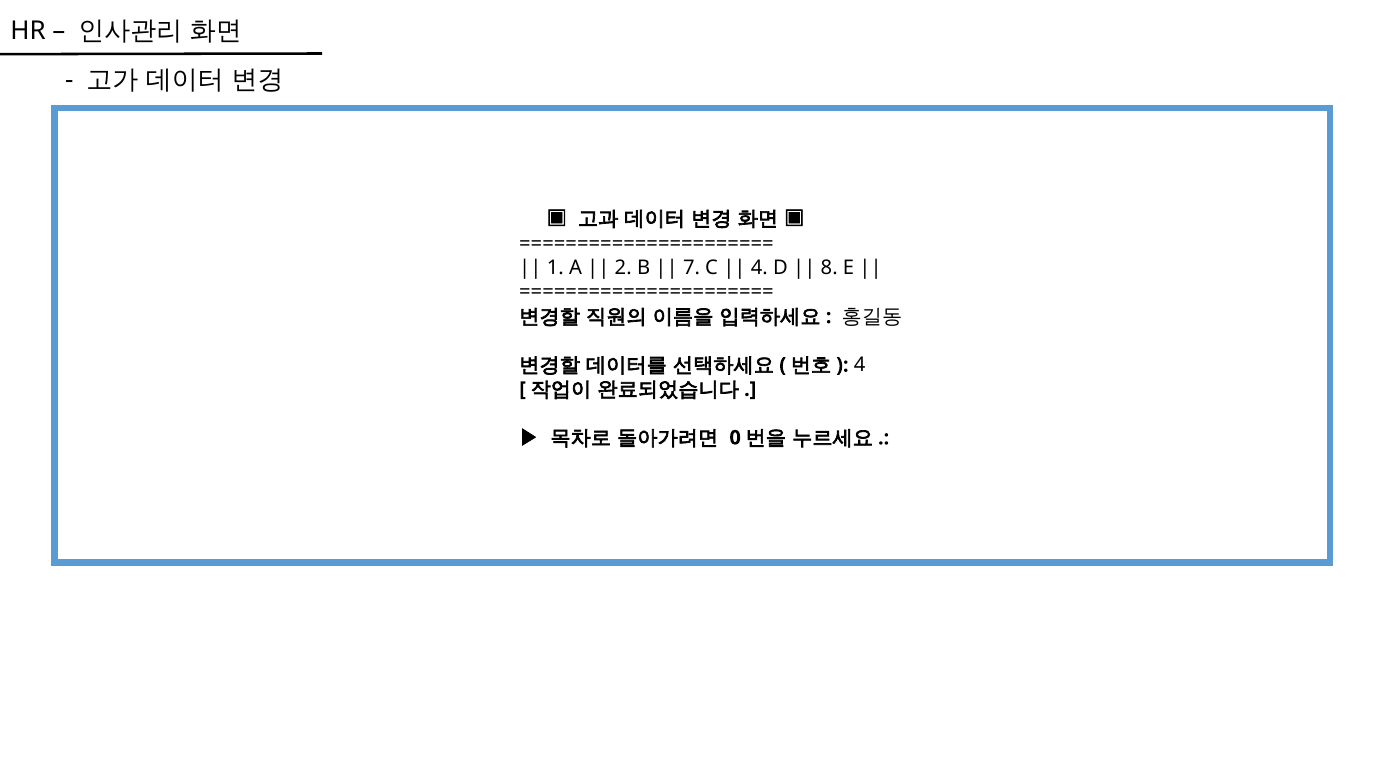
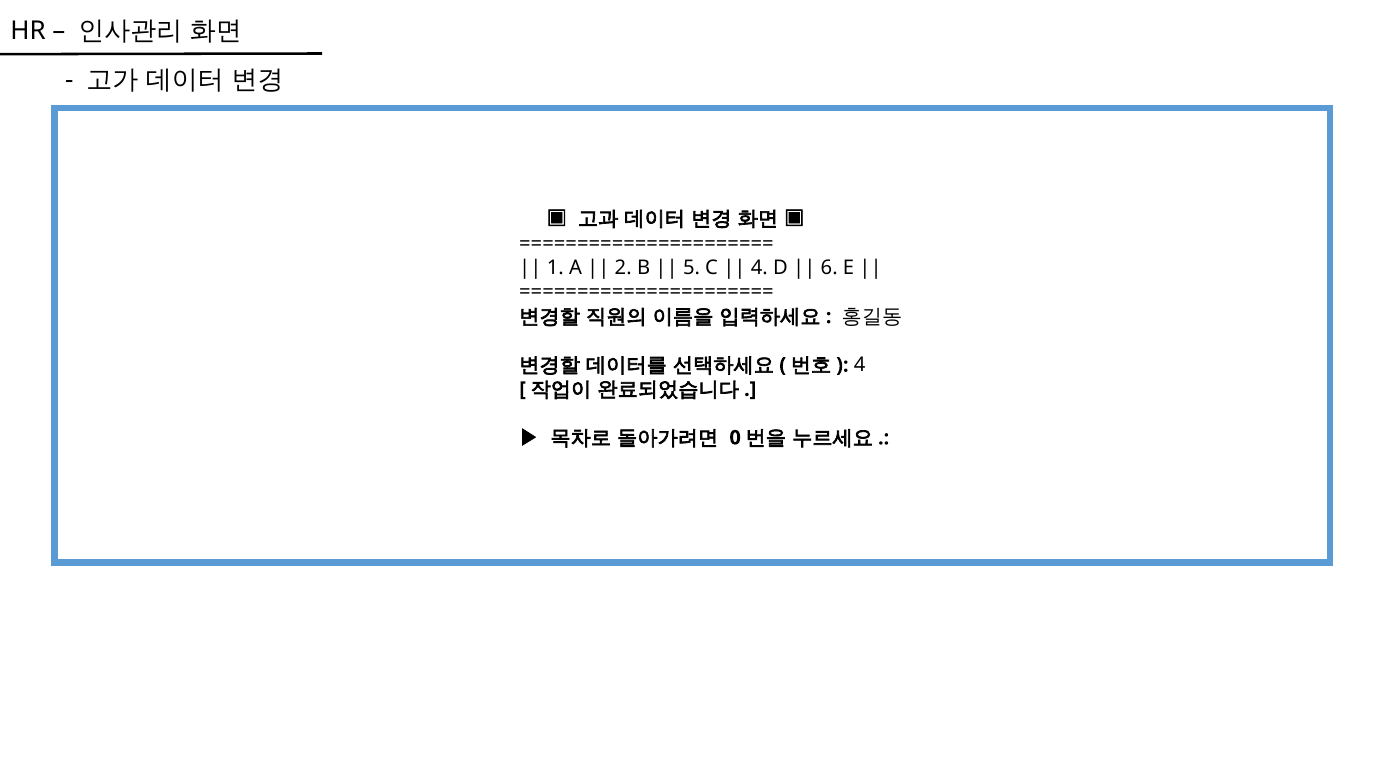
7: 7 -> 5
8: 8 -> 6
